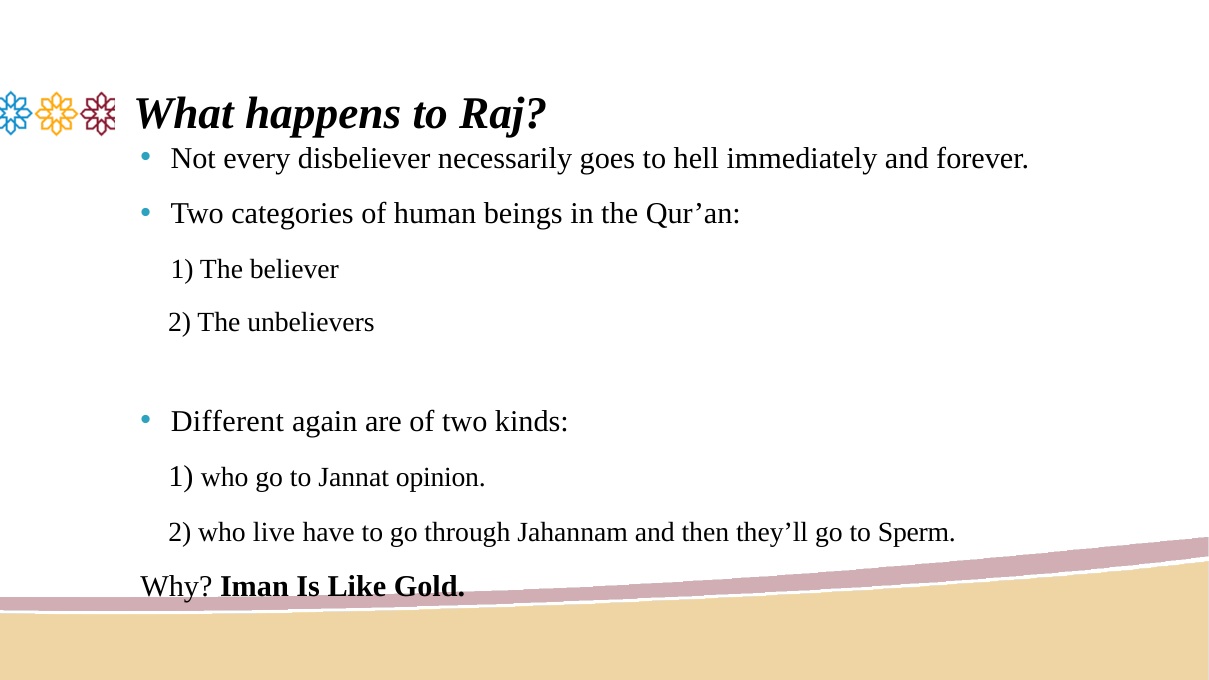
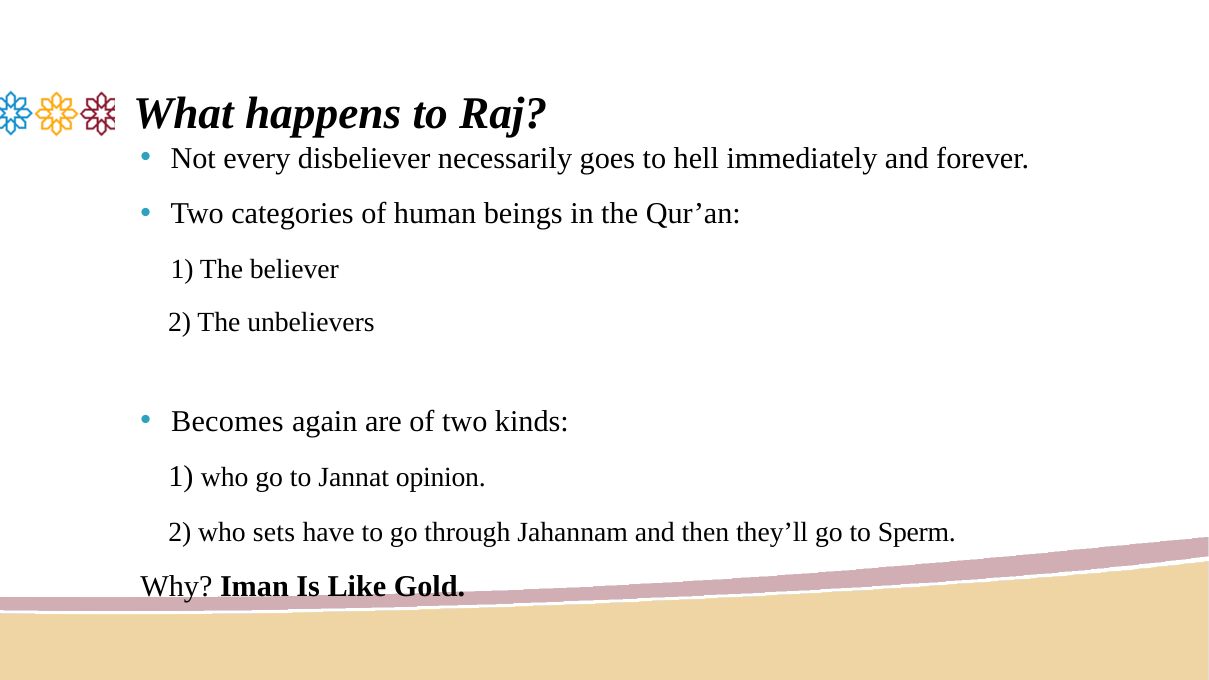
Different: Different -> Becomes
live: live -> sets
